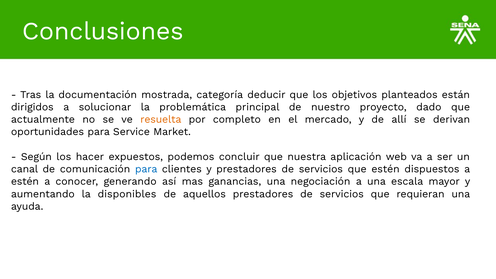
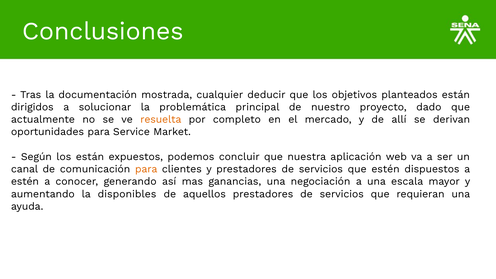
categoría: categoría -> cualquier
los hacer: hacer -> están
para at (146, 169) colour: blue -> orange
